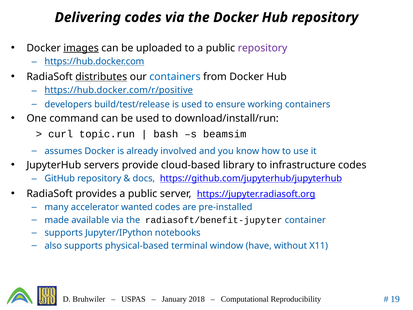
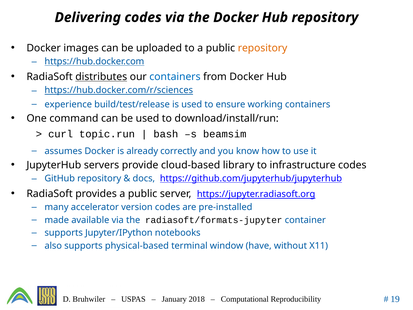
images underline: present -> none
repository at (263, 48) colour: purple -> orange
https://hub.docker.com/r/positive: https://hub.docker.com/r/positive -> https://hub.docker.com/r/sciences
developers: developers -> experience
involved: involved -> correctly
wanted: wanted -> version
radiasoft/benefit-jupyter: radiasoft/benefit-jupyter -> radiasoft/formats-jupyter
